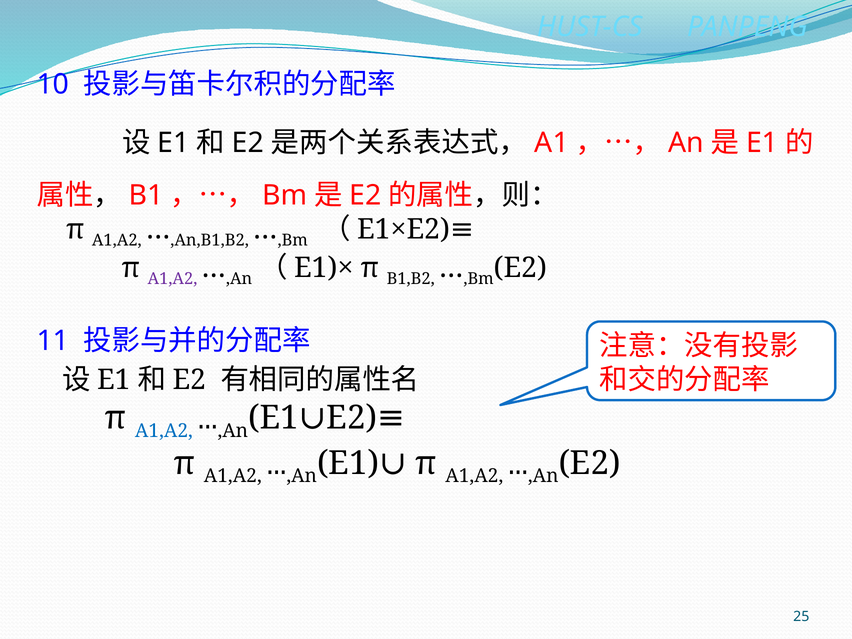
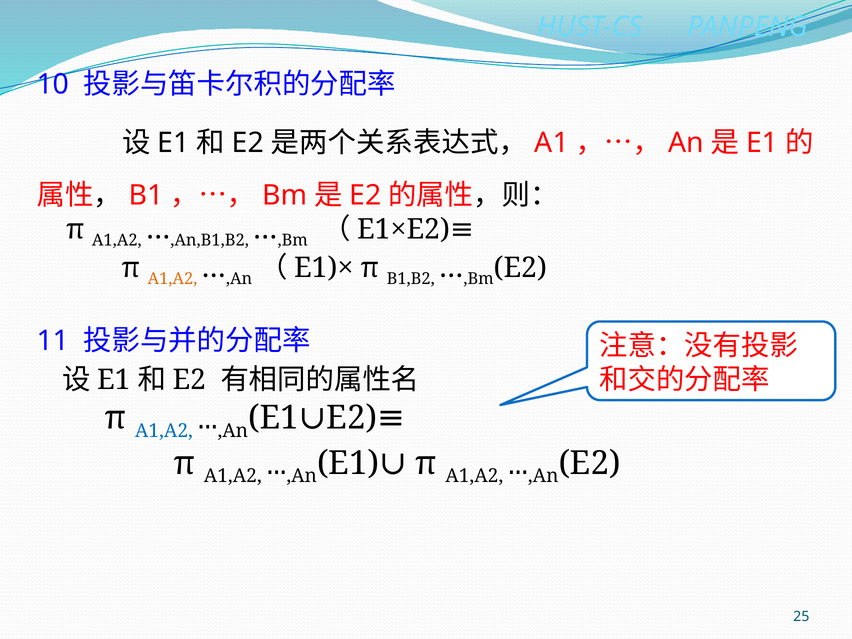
A1,A2 at (172, 279) colour: purple -> orange
